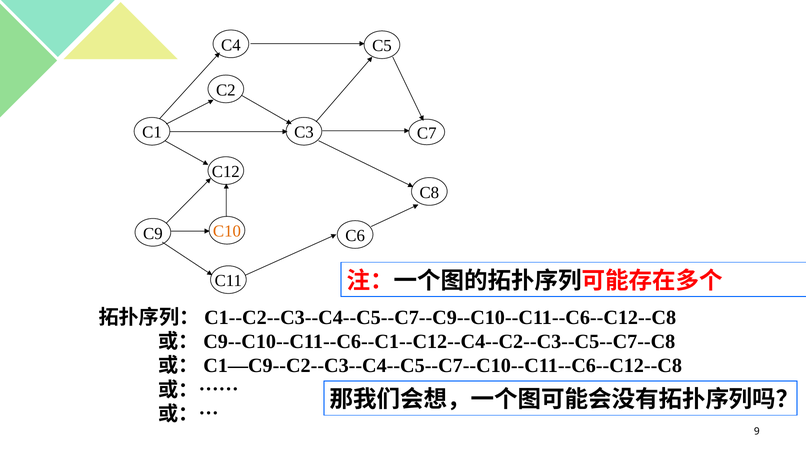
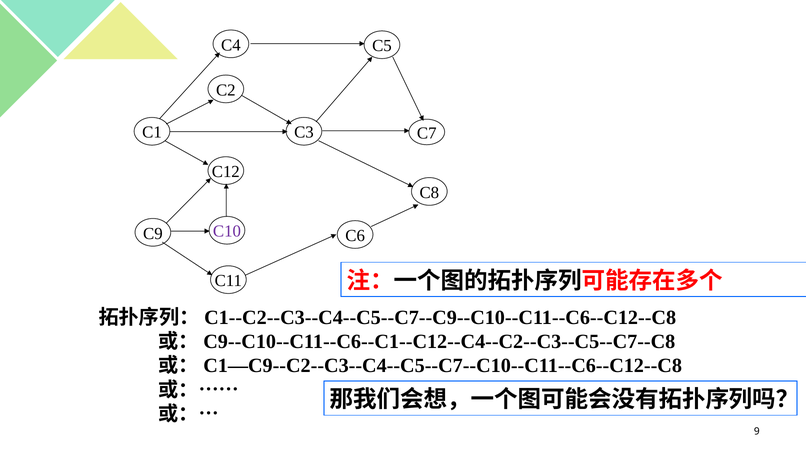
C10 colour: orange -> purple
